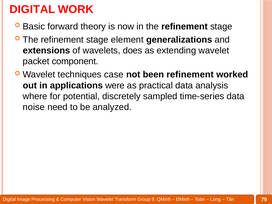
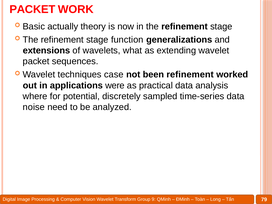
DIGITAL at (32, 9): DIGITAL -> PACKET
forward: forward -> actually
element: element -> function
does: does -> what
component: component -> sequences
